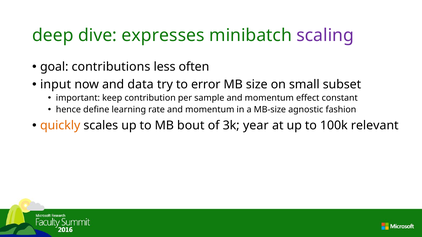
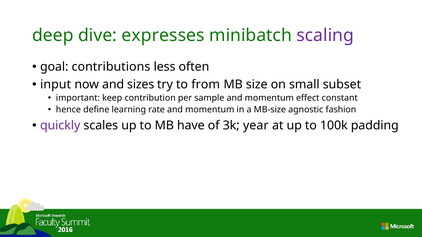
data: data -> sizes
error: error -> from
quickly colour: orange -> purple
bout: bout -> have
relevant: relevant -> padding
